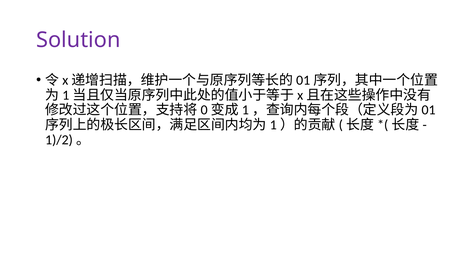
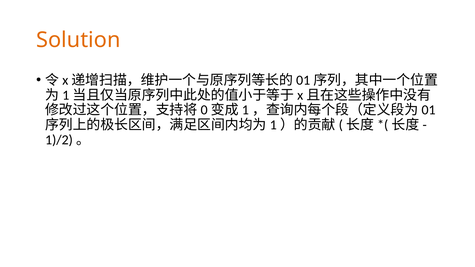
Solution colour: purple -> orange
